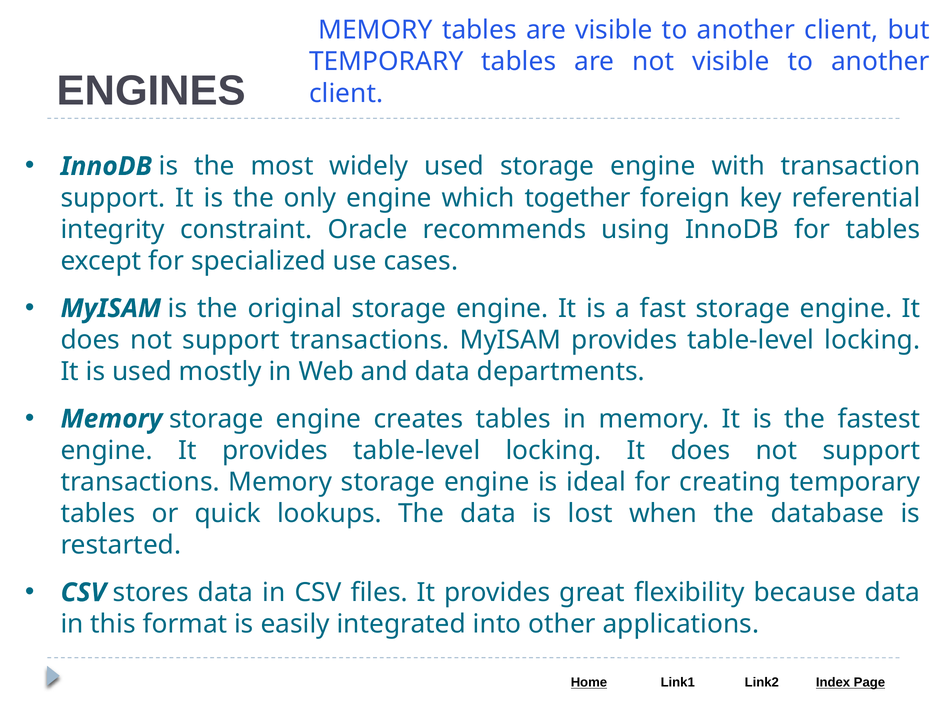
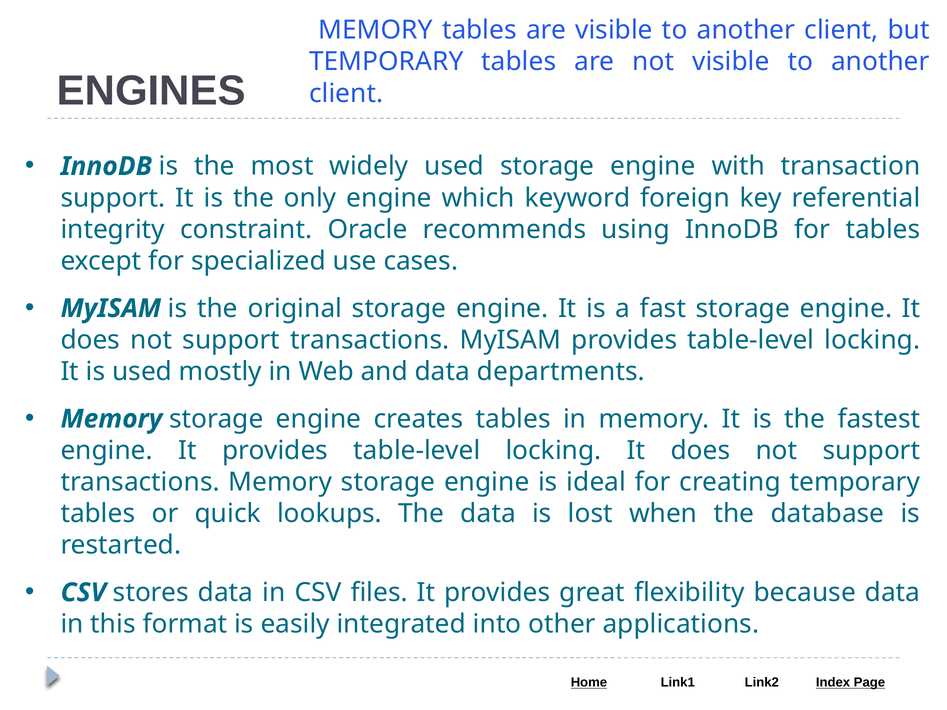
together: together -> keyword
